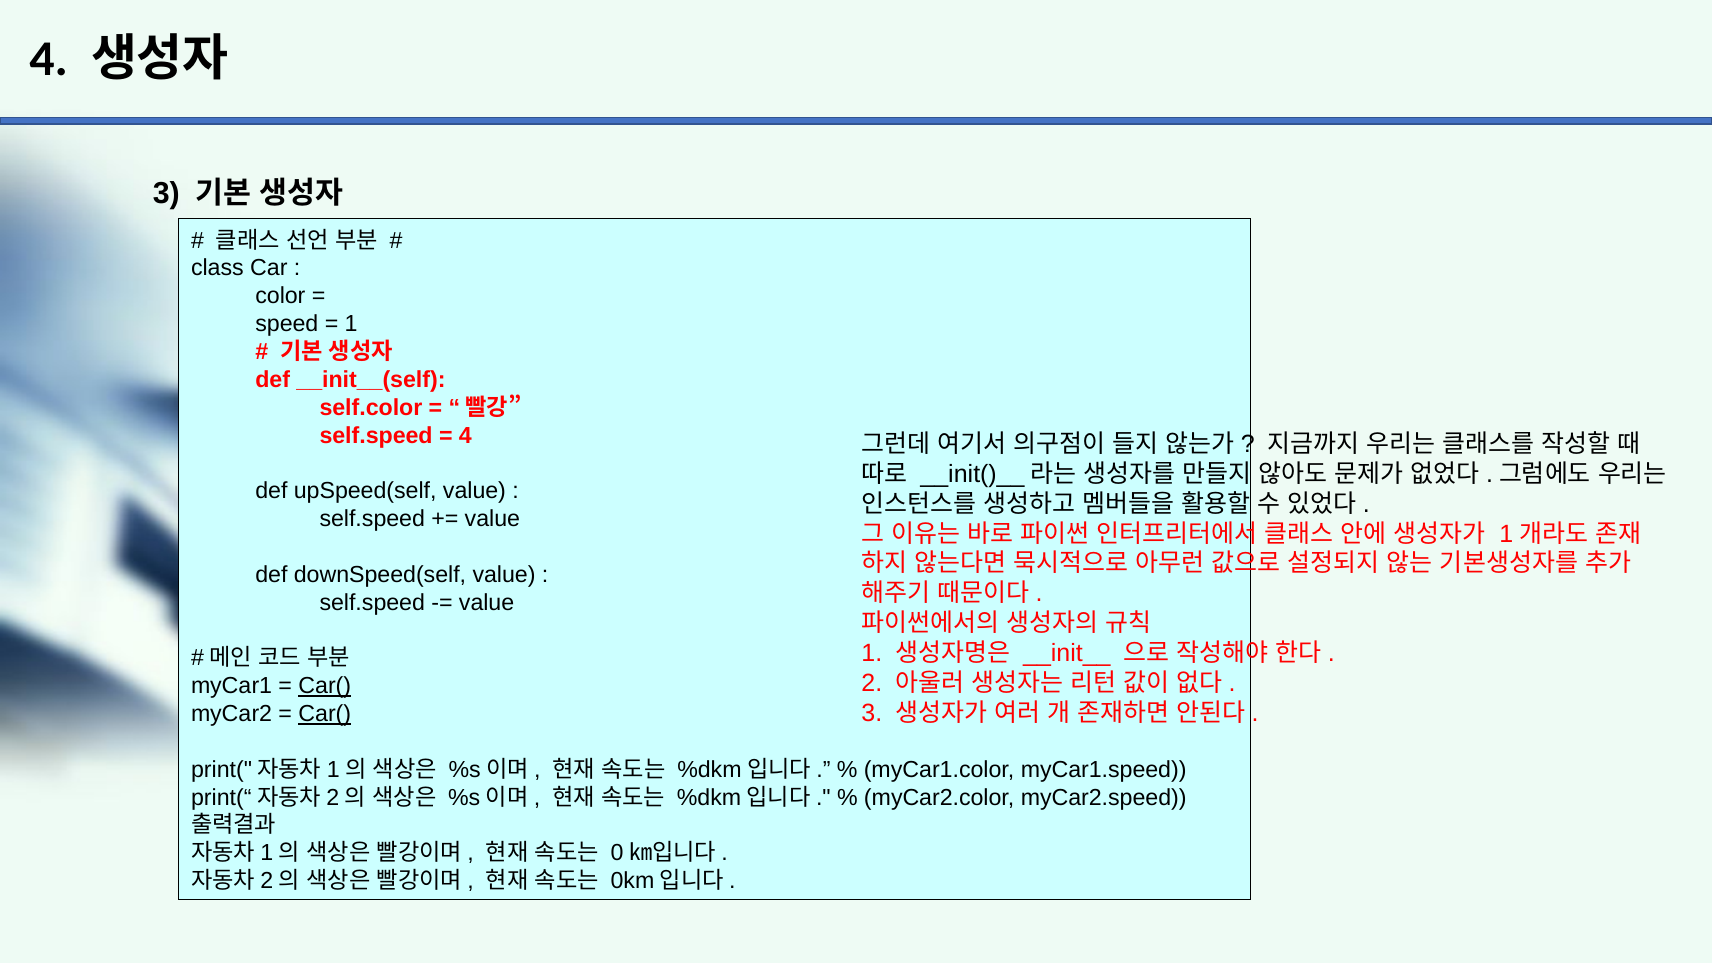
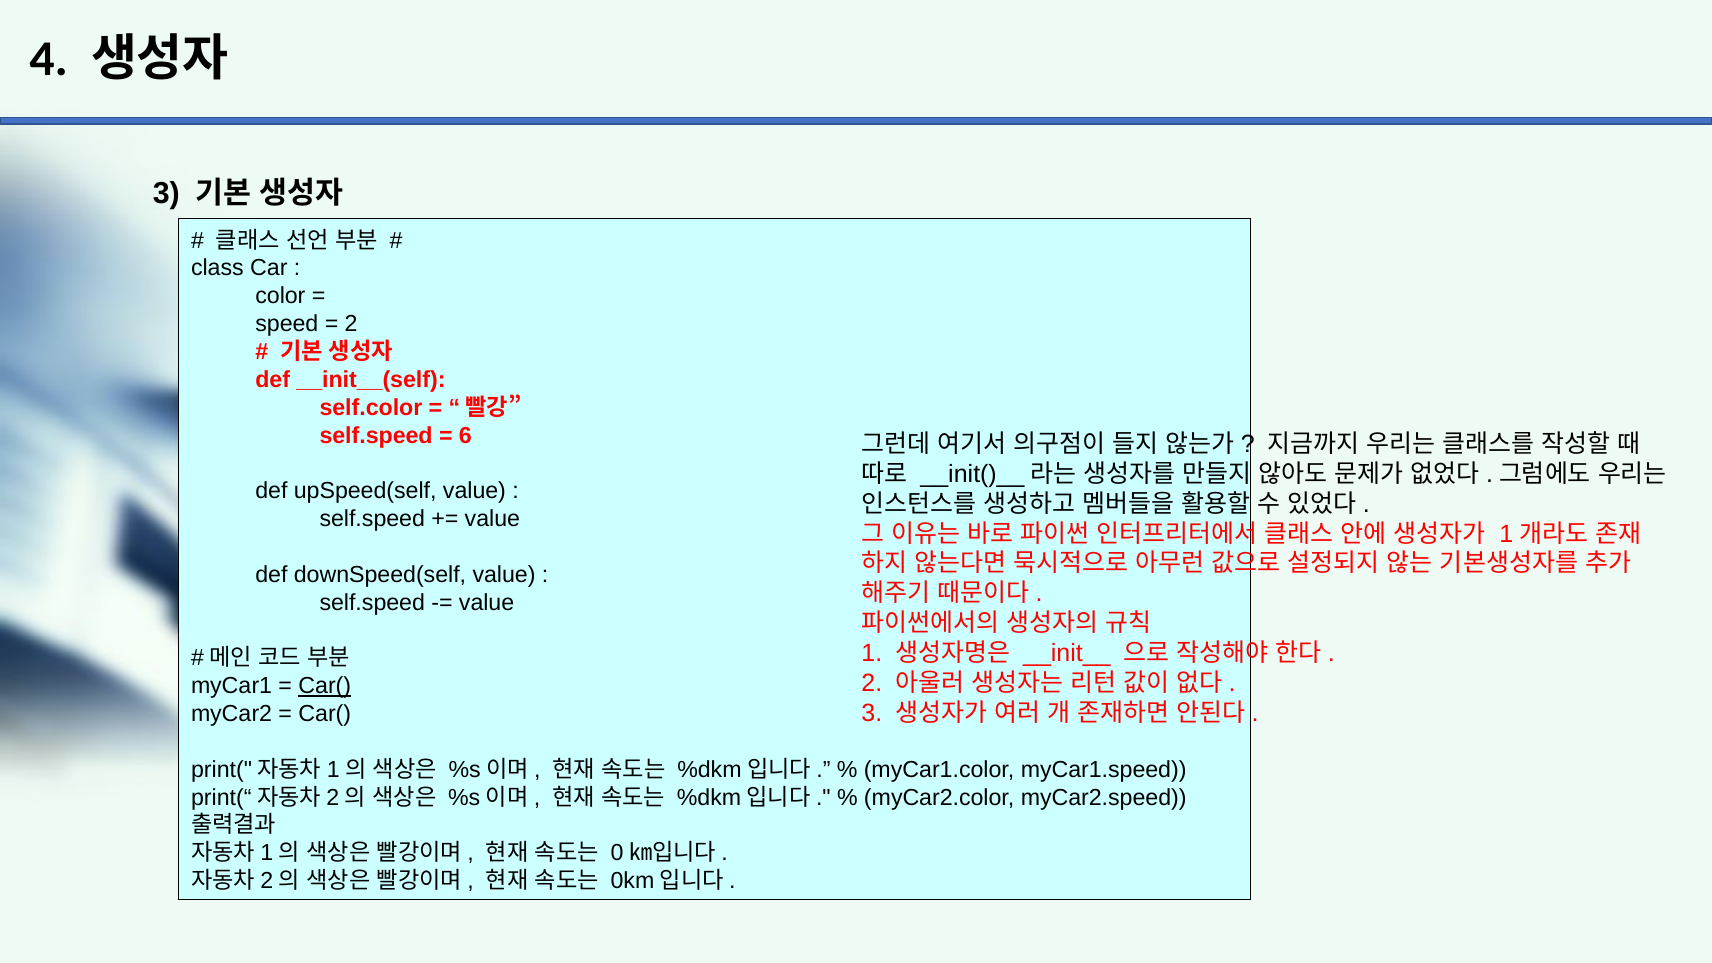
1 at (351, 324): 1 -> 2
4 at (465, 435): 4 -> 6
Car( at (325, 714) underline: present -> none
